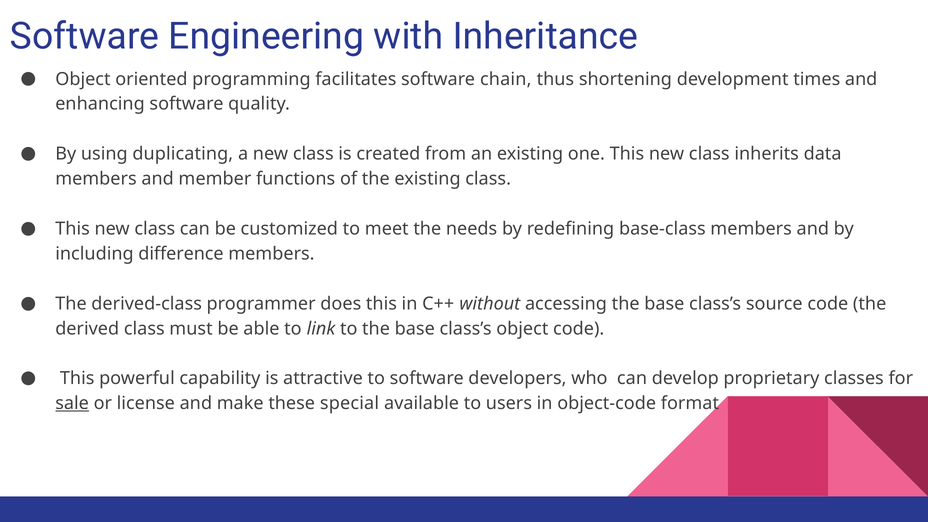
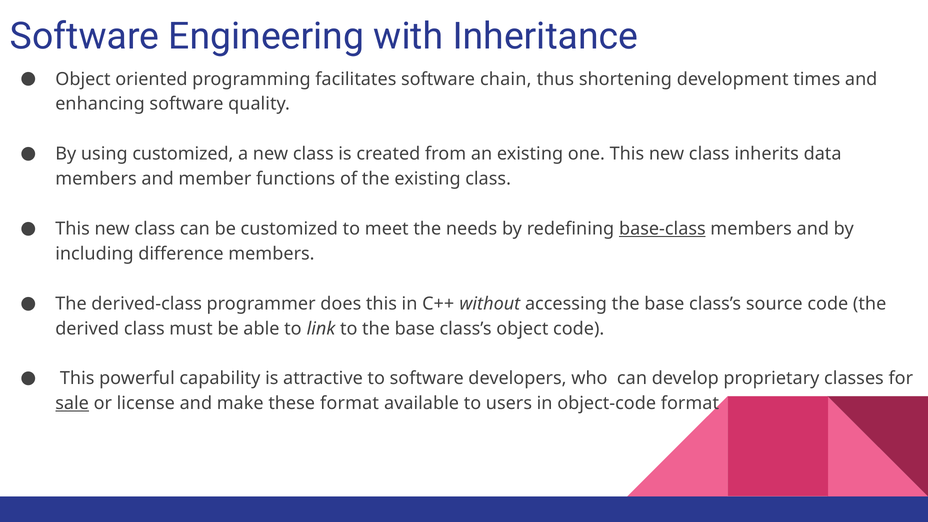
using duplicating: duplicating -> customized
base-class underline: none -> present
these special: special -> format
